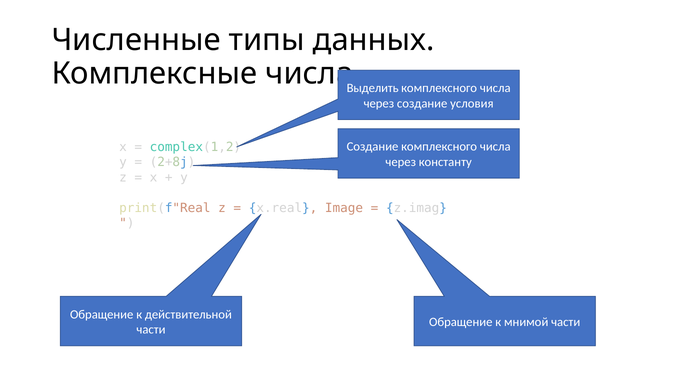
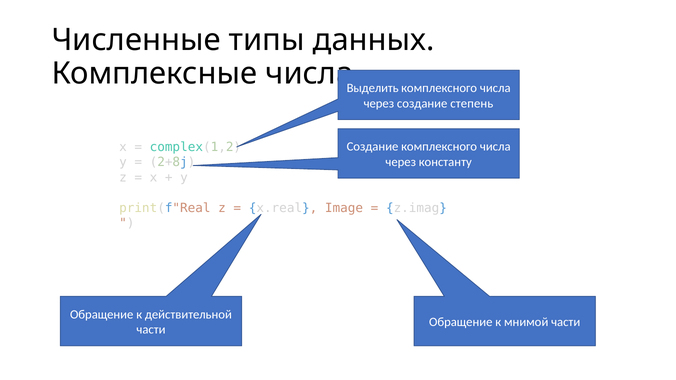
условия: условия -> степень
